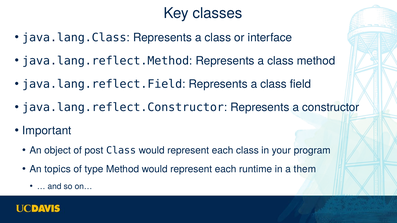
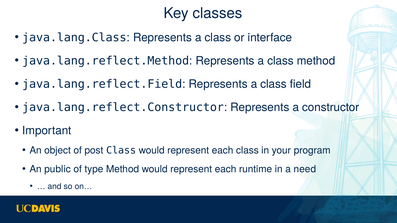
topics: topics -> public
them: them -> need
